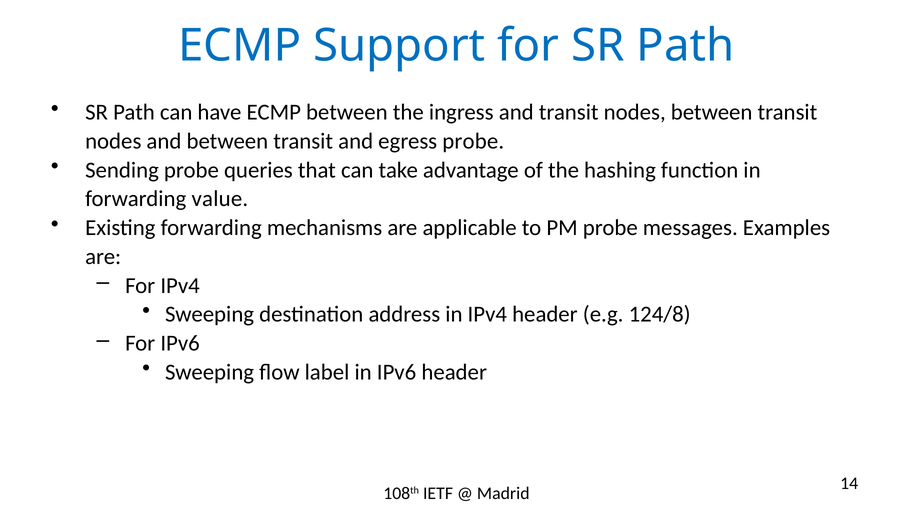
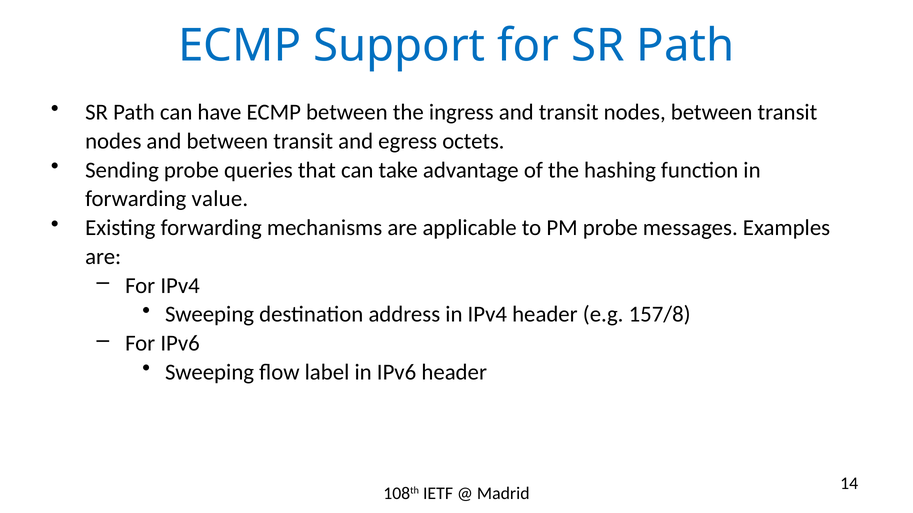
egress probe: probe -> octets
124/8: 124/8 -> 157/8
